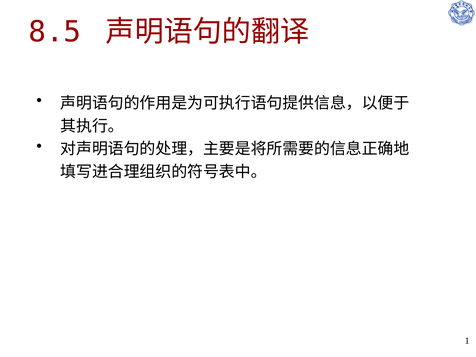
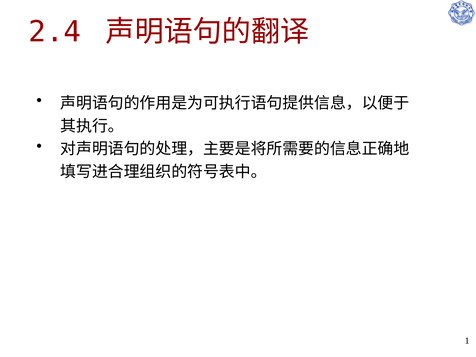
8.5: 8.5 -> 2.4
